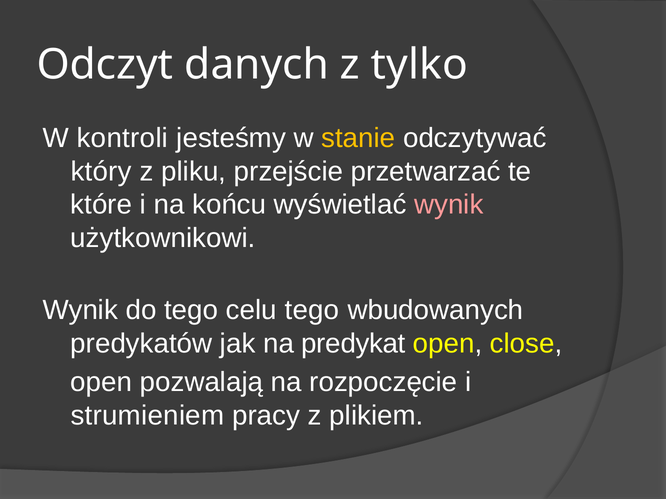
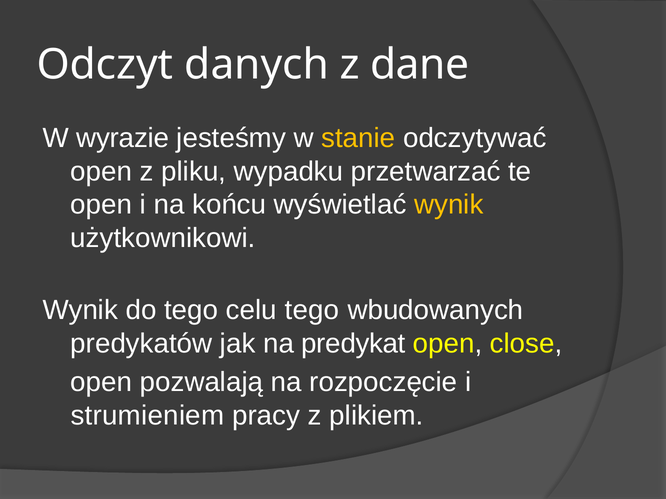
tylko: tylko -> dane
kontroli: kontroli -> wyrazie
który at (101, 172): który -> open
przejście: przejście -> wypadku
które at (101, 205): które -> open
wynik at (449, 205) colour: pink -> yellow
